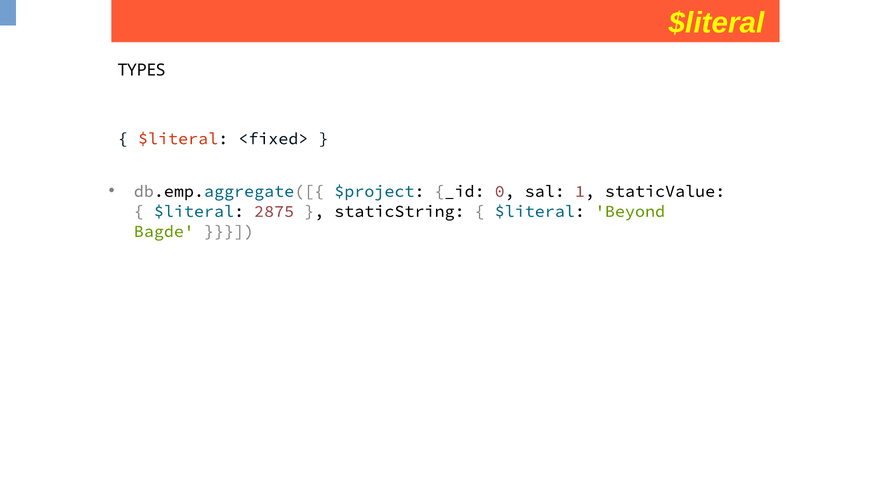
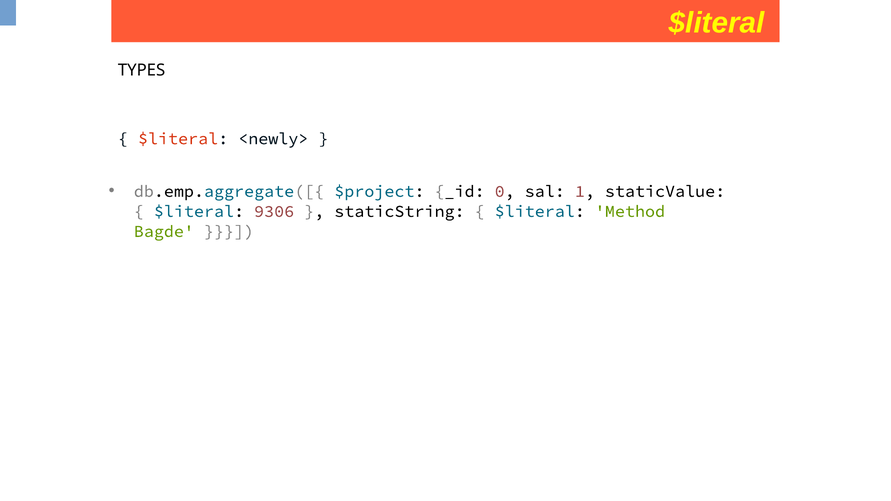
<fixed>: <fixed> -> <newly>
2875: 2875 -> 9306
Beyond: Beyond -> Method
